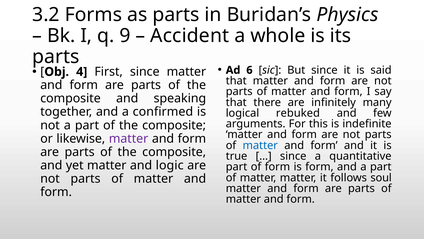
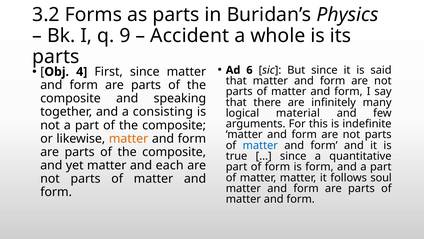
confirmed: confirmed -> consisting
rebuked: rebuked -> material
matter at (129, 138) colour: purple -> orange
logic: logic -> each
